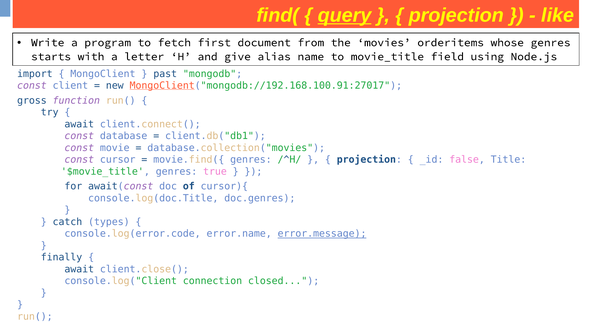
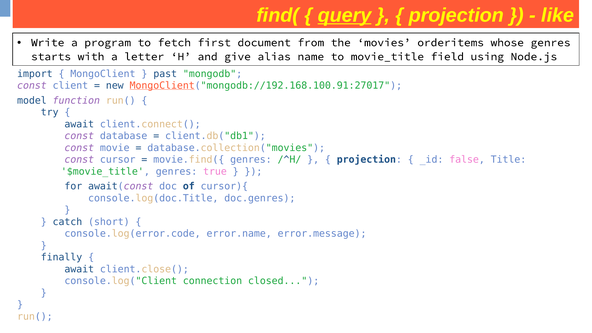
gross: gross -> model
types: types -> short
error.message underline: present -> none
